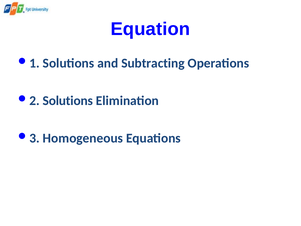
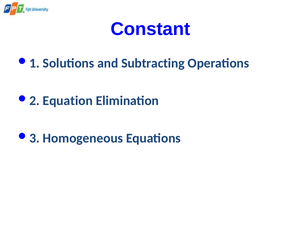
Equation: Equation -> Constant
Solutions at (68, 101): Solutions -> Equation
